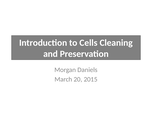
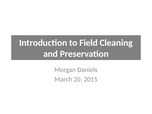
Cells: Cells -> Field
